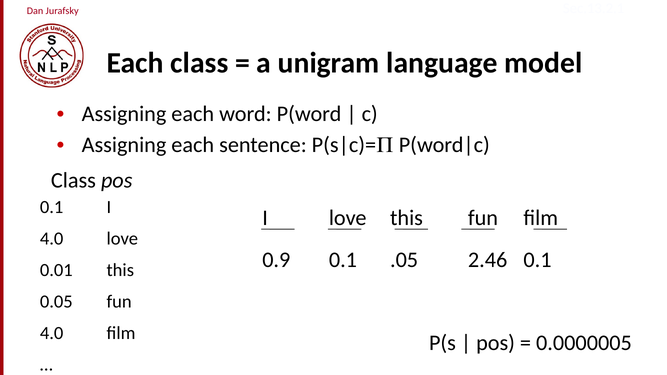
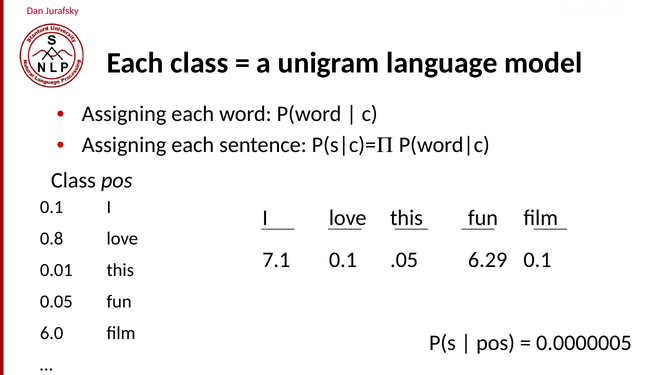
4.0 at (52, 239): 4.0 -> 0.8
0.9: 0.9 -> 7.1
2.46: 2.46 -> 6.29
4.0 at (52, 334): 4.0 -> 6.0
